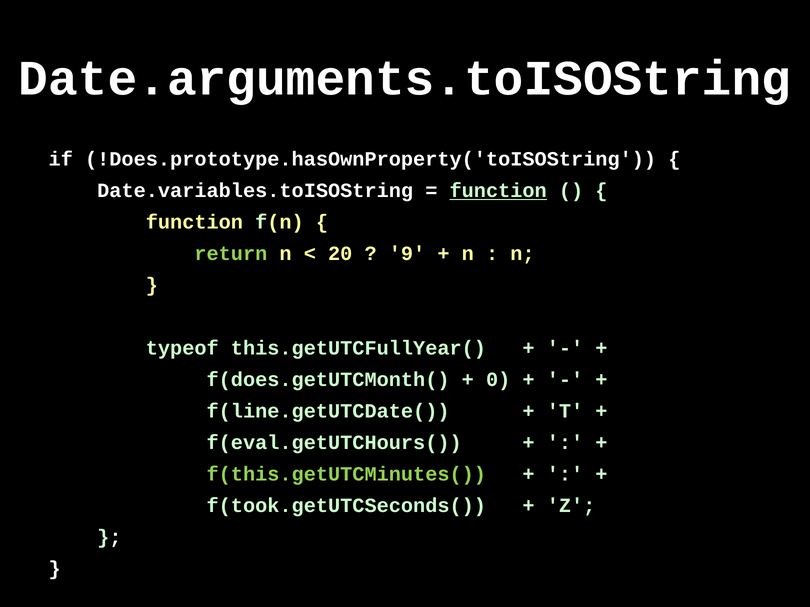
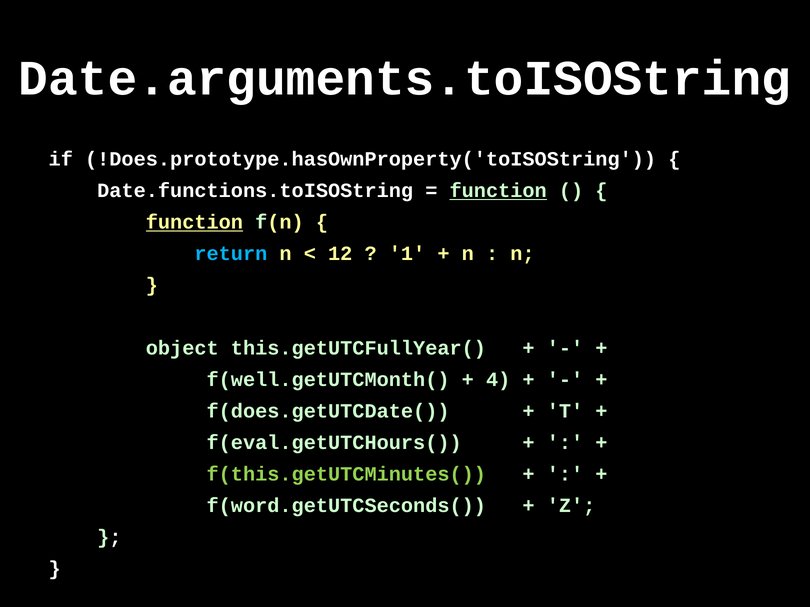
Date.variables.toISOString: Date.variables.toISOString -> Date.functions.toISOString
function at (194, 222) underline: none -> present
return colour: light green -> light blue
20: 20 -> 12
9: 9 -> 1
typeof: typeof -> object
f(does.getUTCMonth(: f(does.getUTCMonth( -> f(well.getUTCMonth(
0: 0 -> 4
f(line.getUTCDate(: f(line.getUTCDate( -> f(does.getUTCDate(
f(took.getUTCSeconds(: f(took.getUTCSeconds( -> f(word.getUTCSeconds(
